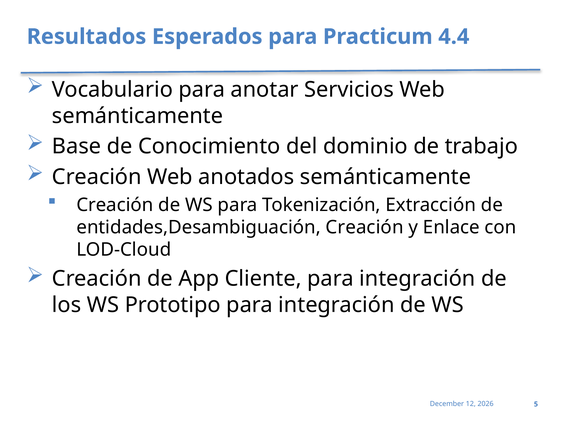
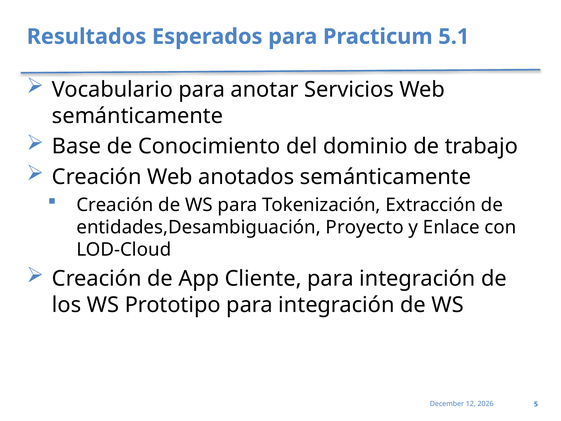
4.4: 4.4 -> 5.1
entidades,Desambiguación Creación: Creación -> Proyecto
